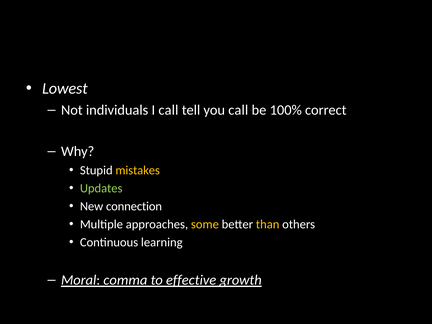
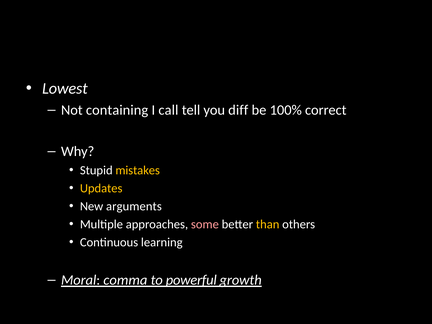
individuals: individuals -> containing
you call: call -> diff
Updates colour: light green -> yellow
connection: connection -> arguments
some colour: yellow -> pink
effective: effective -> powerful
